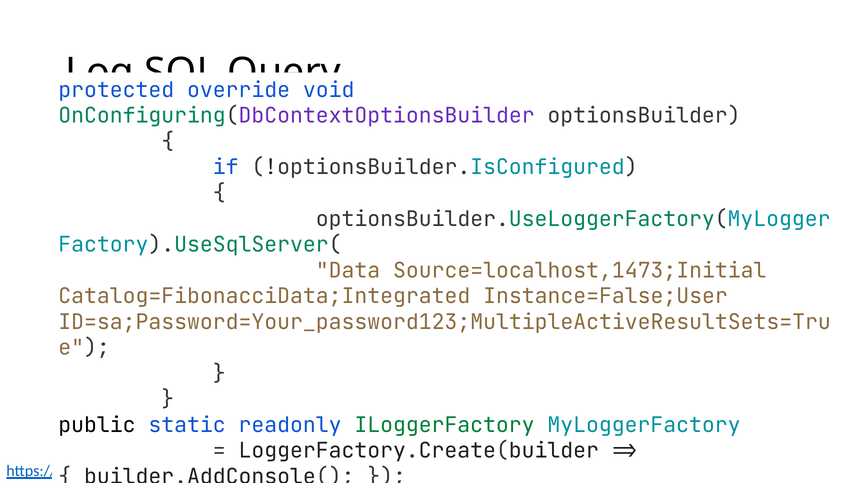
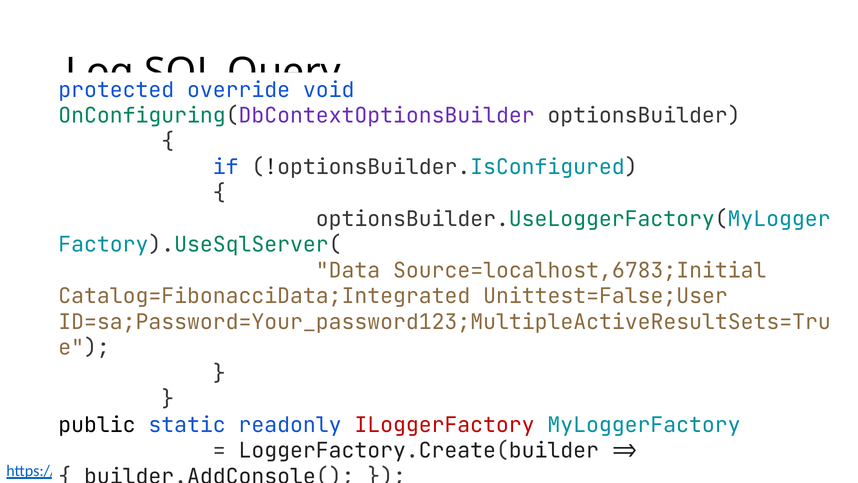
Source=localhost,1473;Initial: Source=localhost,1473;Initial -> Source=localhost,6783;Initial
Instance=False;User: Instance=False;User -> Unittest=False;User
ILoggerFactory colour: green -> red
